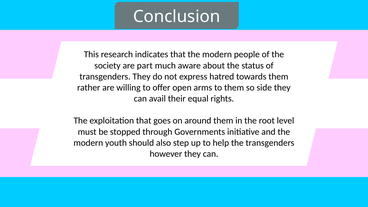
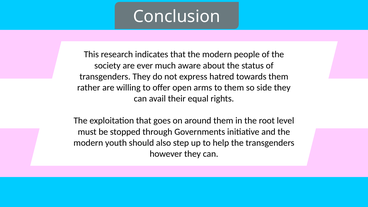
part: part -> ever
